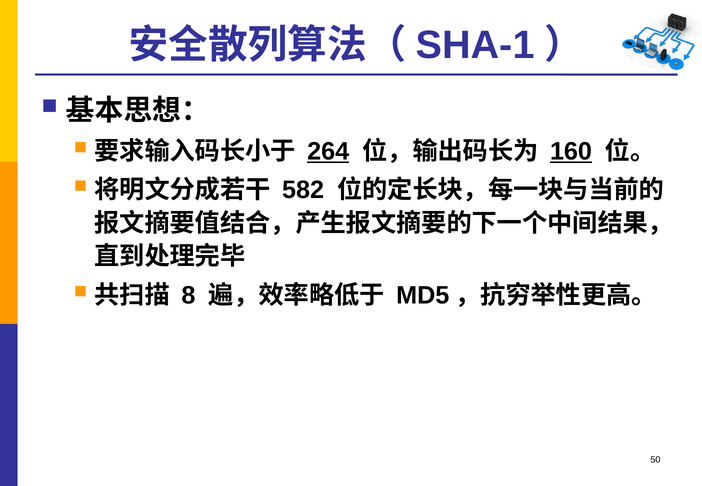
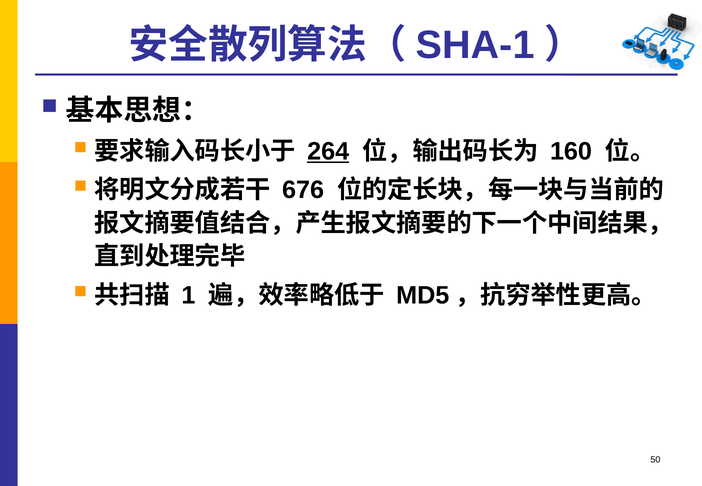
160 underline: present -> none
582: 582 -> 676
8: 8 -> 1
